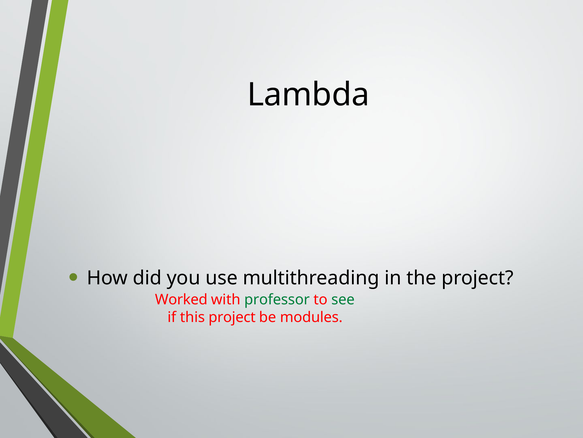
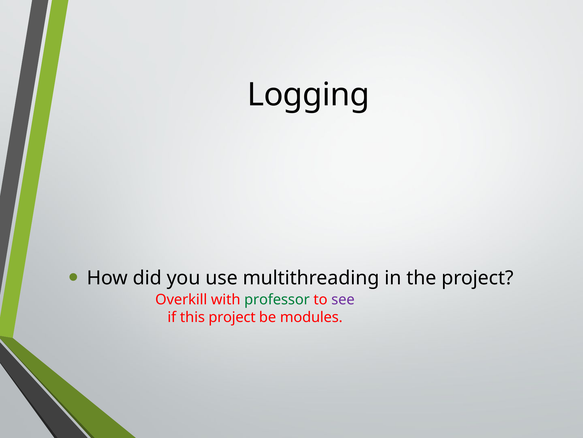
Lambda: Lambda -> Logging
Worked: Worked -> Overkill
see colour: green -> purple
